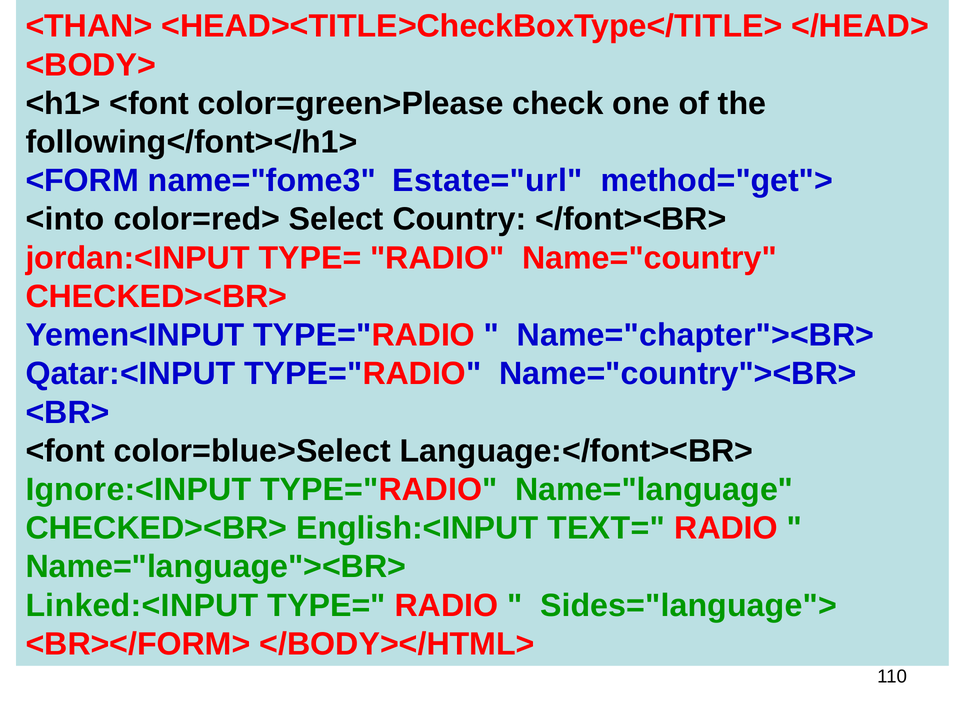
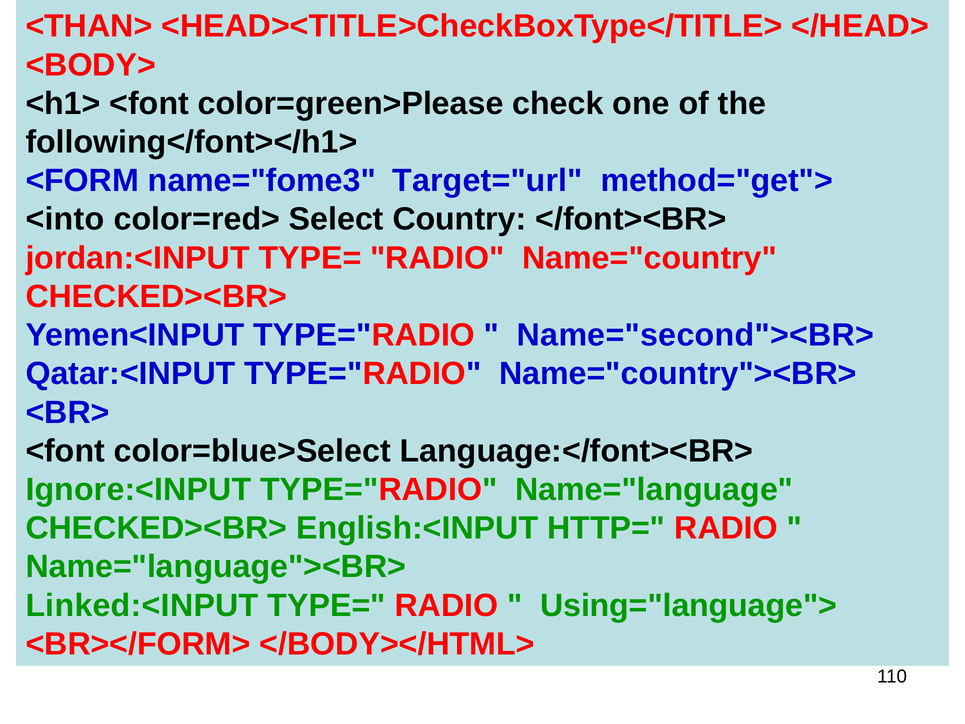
Estate="url: Estate="url -> Target="url
Name="chapter"><BR>: Name="chapter"><BR> -> Name="second"><BR>
TEXT=: TEXT= -> HTTP=
Sides="language">: Sides="language"> -> Using="language">
